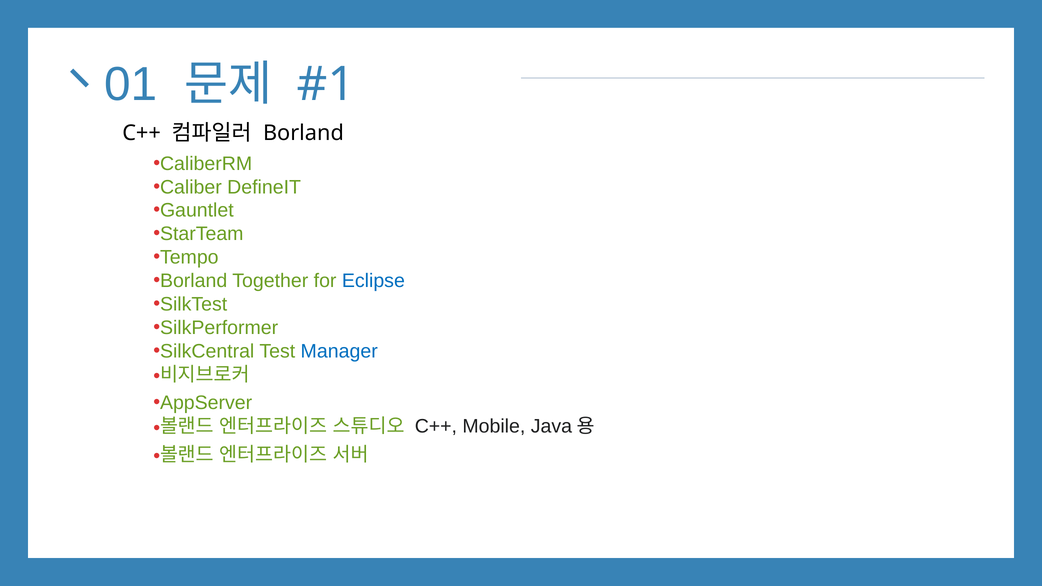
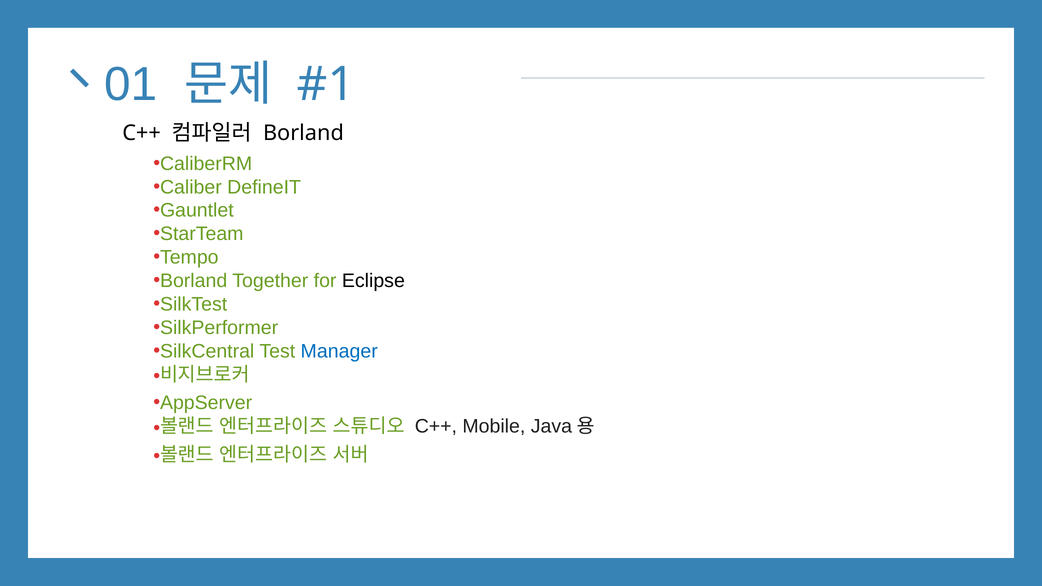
Eclipse colour: blue -> black
